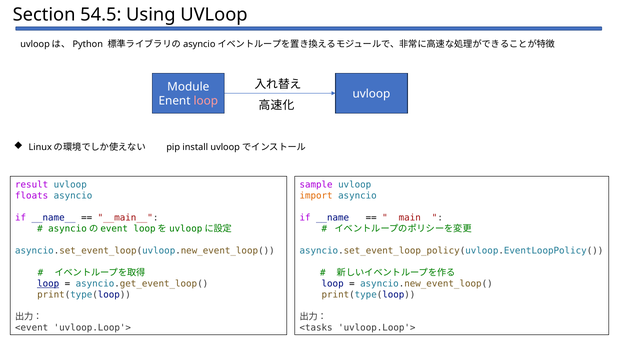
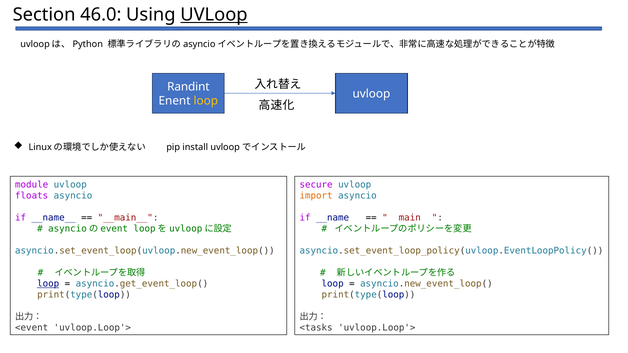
54.5: 54.5 -> 46.0
UVLoop at (214, 15) underline: none -> present
Module: Module -> Randint
loop at (206, 101) colour: pink -> yellow
result: result -> module
sample: sample -> secure
